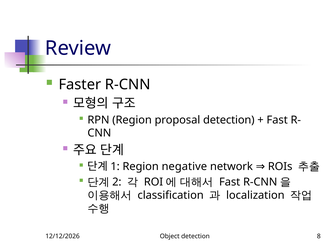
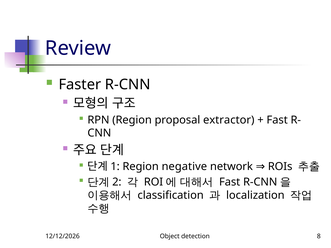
proposal detection: detection -> extractor
